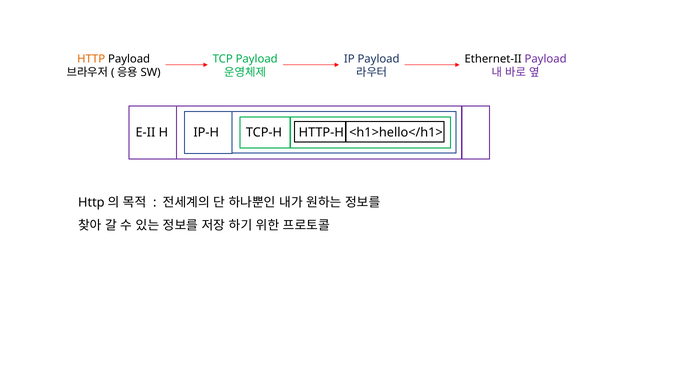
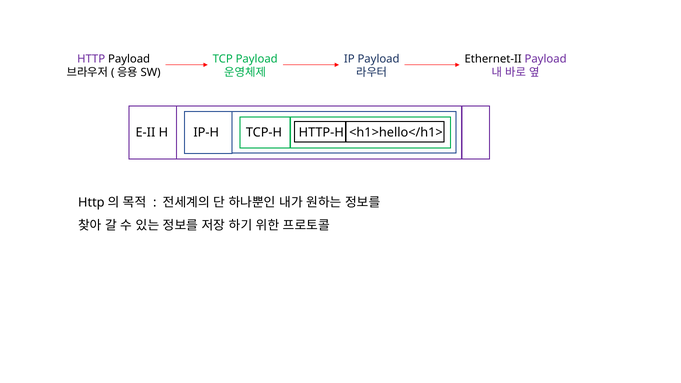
HTTP colour: orange -> purple
